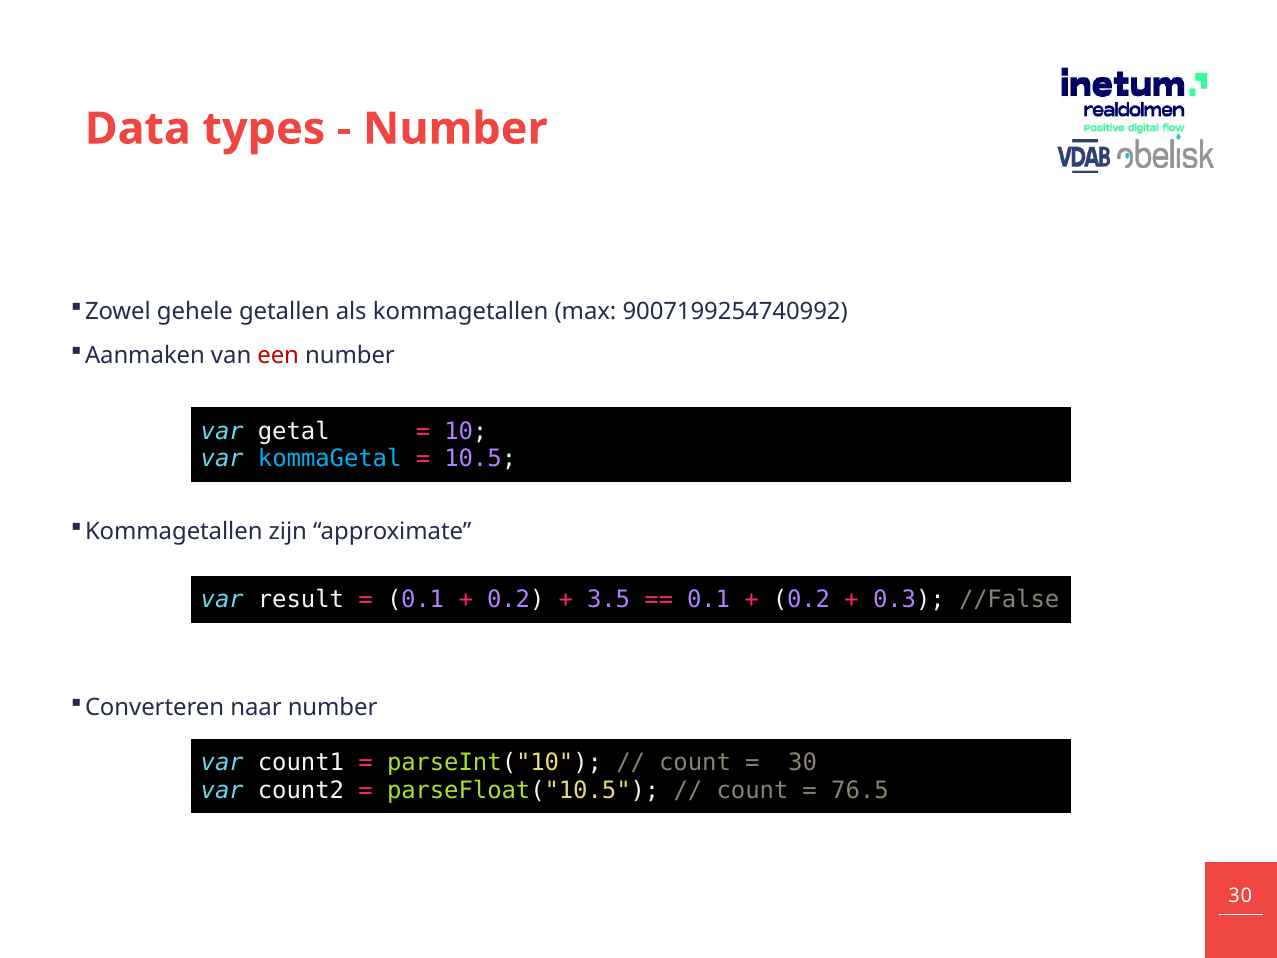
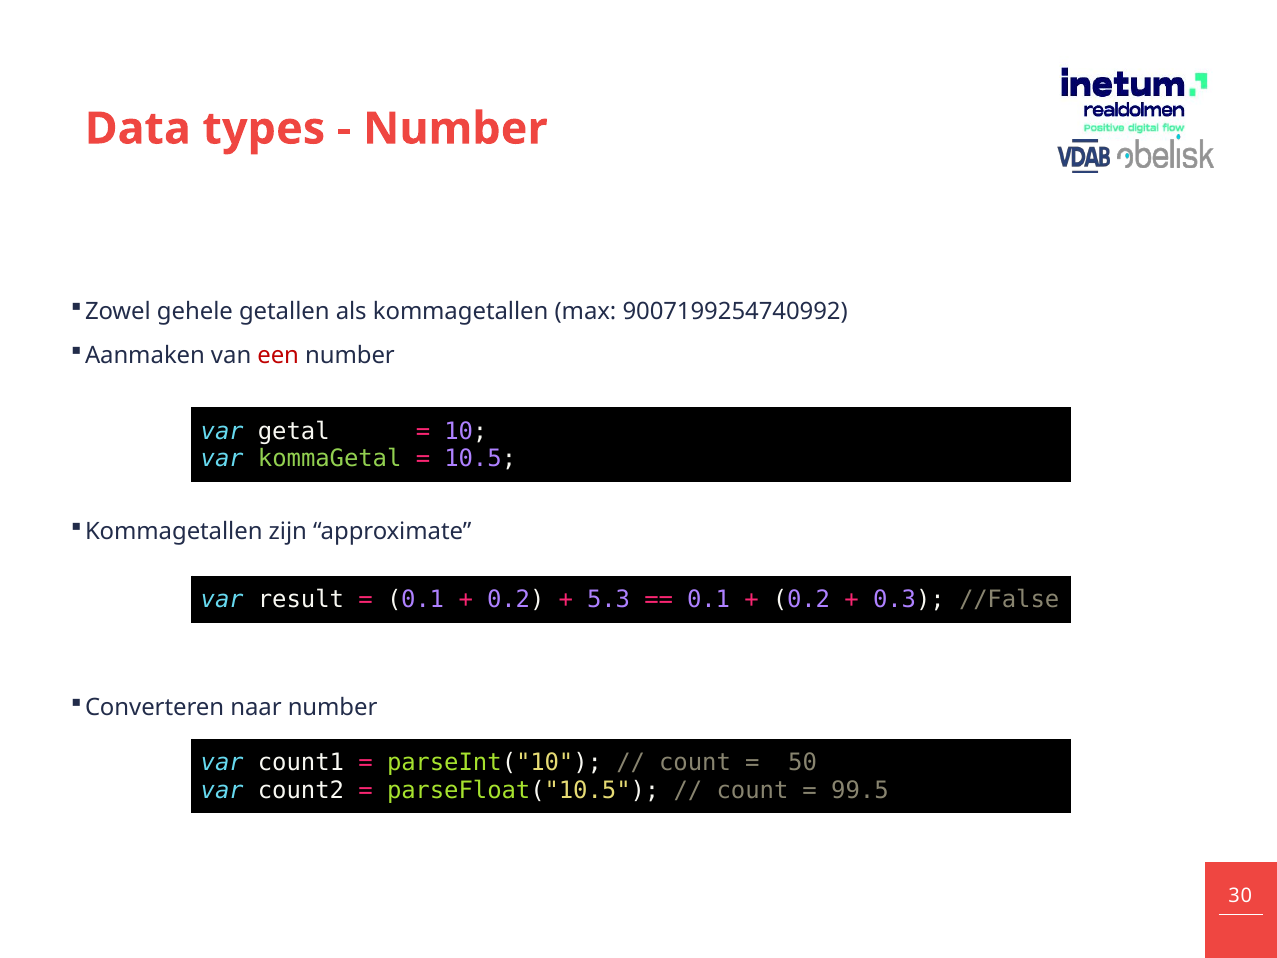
kommaGetal colour: light blue -> light green
3.5: 3.5 -> 5.3
30 at (803, 762): 30 -> 50
76.5: 76.5 -> 99.5
